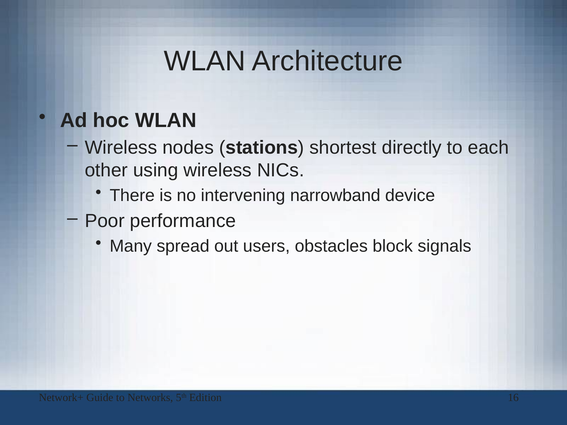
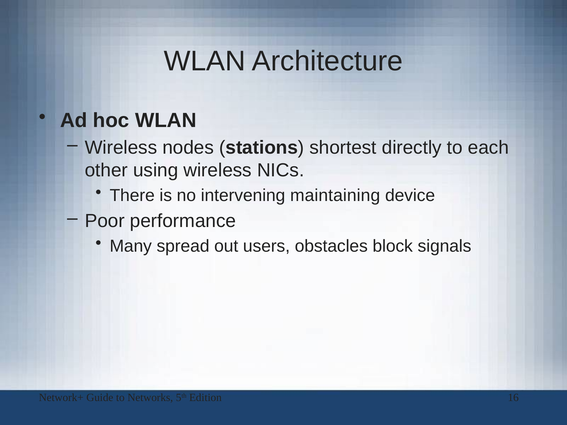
narrowband: narrowband -> maintaining
